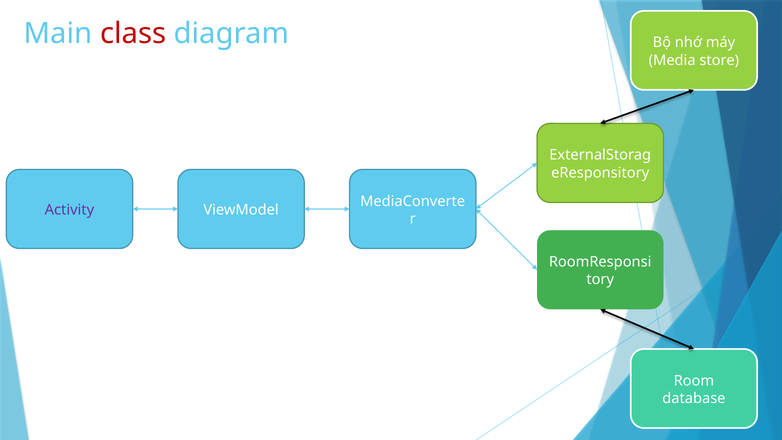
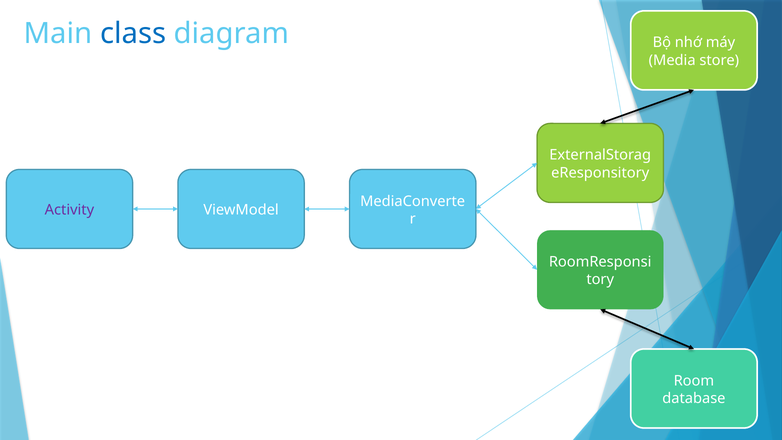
class colour: red -> blue
